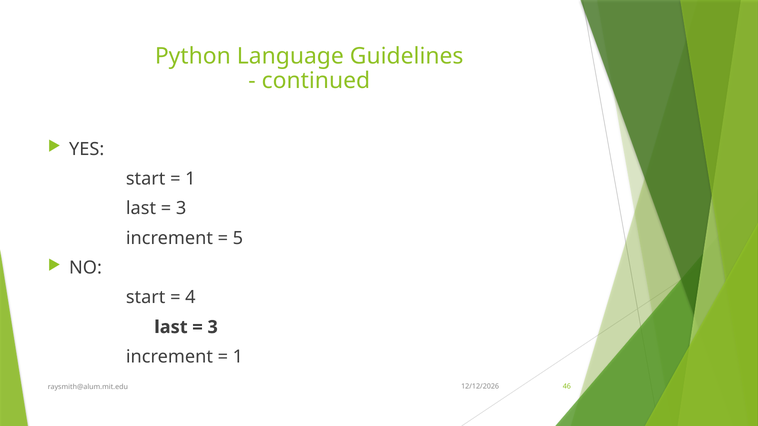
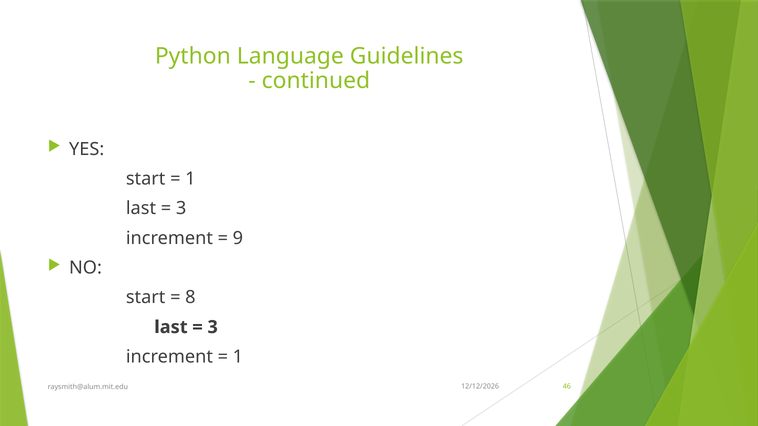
5: 5 -> 9
4: 4 -> 8
